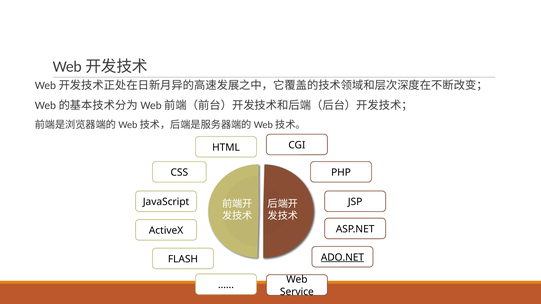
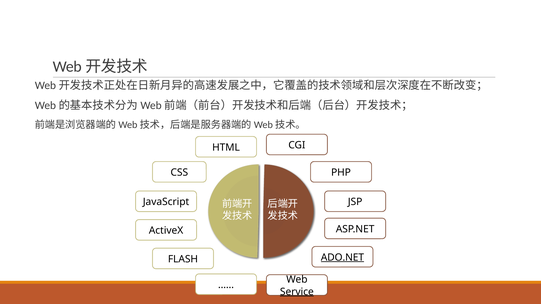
Service underline: none -> present
